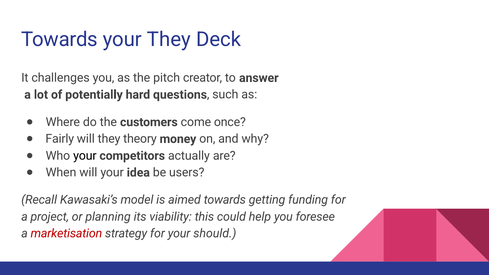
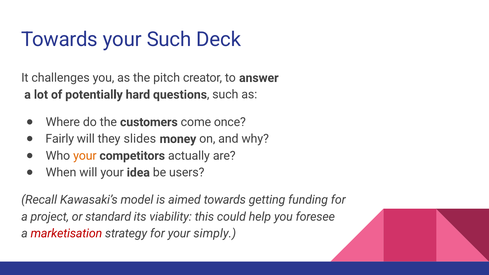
your They: They -> Such
theory: theory -> slides
your at (85, 156) colour: black -> orange
planning: planning -> standard
should: should -> simply
